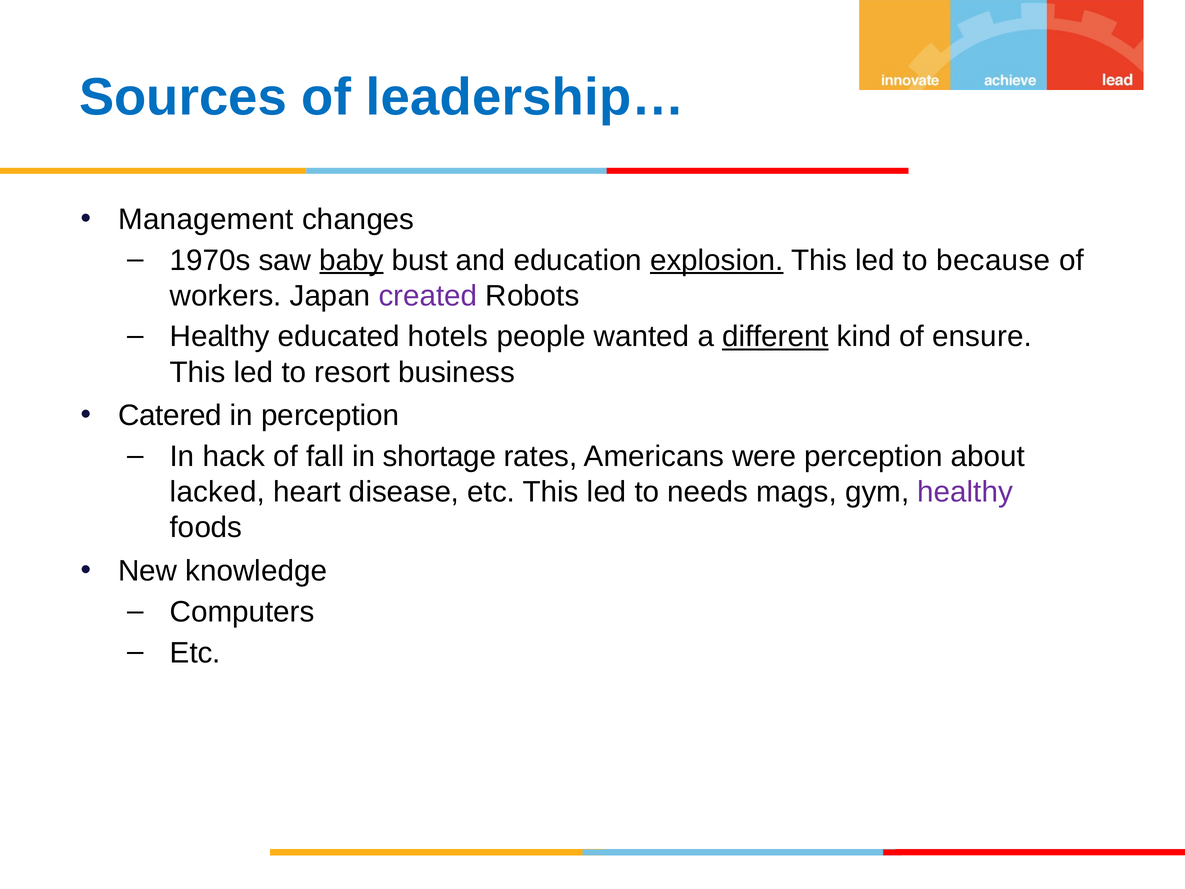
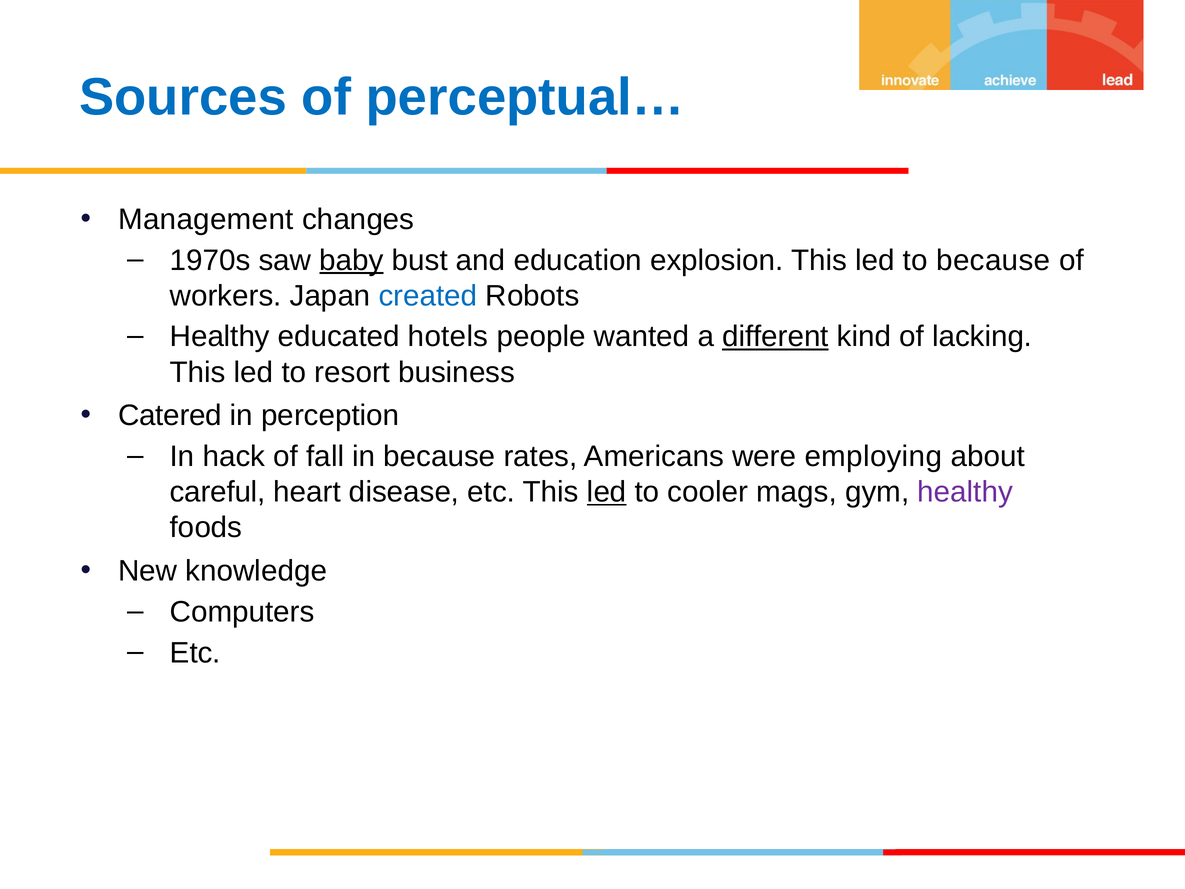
leadership…: leadership… -> perceptual…
explosion underline: present -> none
created colour: purple -> blue
ensure: ensure -> lacking
in shortage: shortage -> because
were perception: perception -> employing
lacked: lacked -> careful
led at (607, 492) underline: none -> present
needs: needs -> cooler
